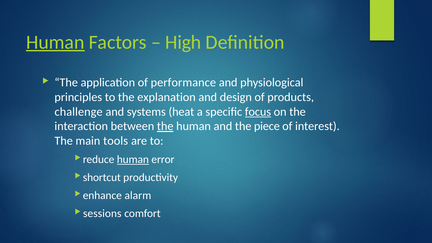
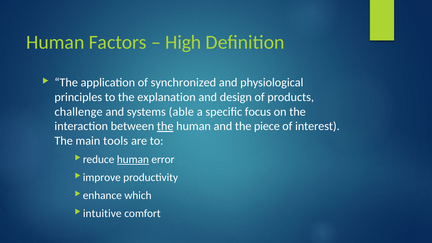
Human at (55, 42) underline: present -> none
performance: performance -> synchronized
heat: heat -> able
focus underline: present -> none
shortcut: shortcut -> improve
alarm: alarm -> which
sessions: sessions -> intuitive
